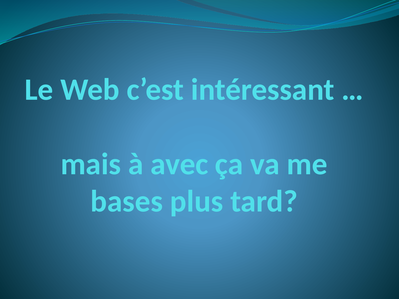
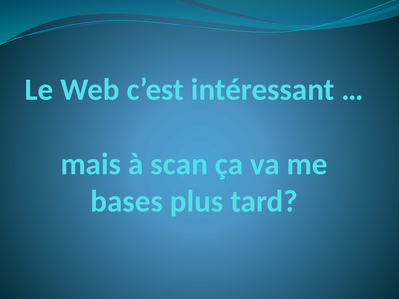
avec: avec -> scan
